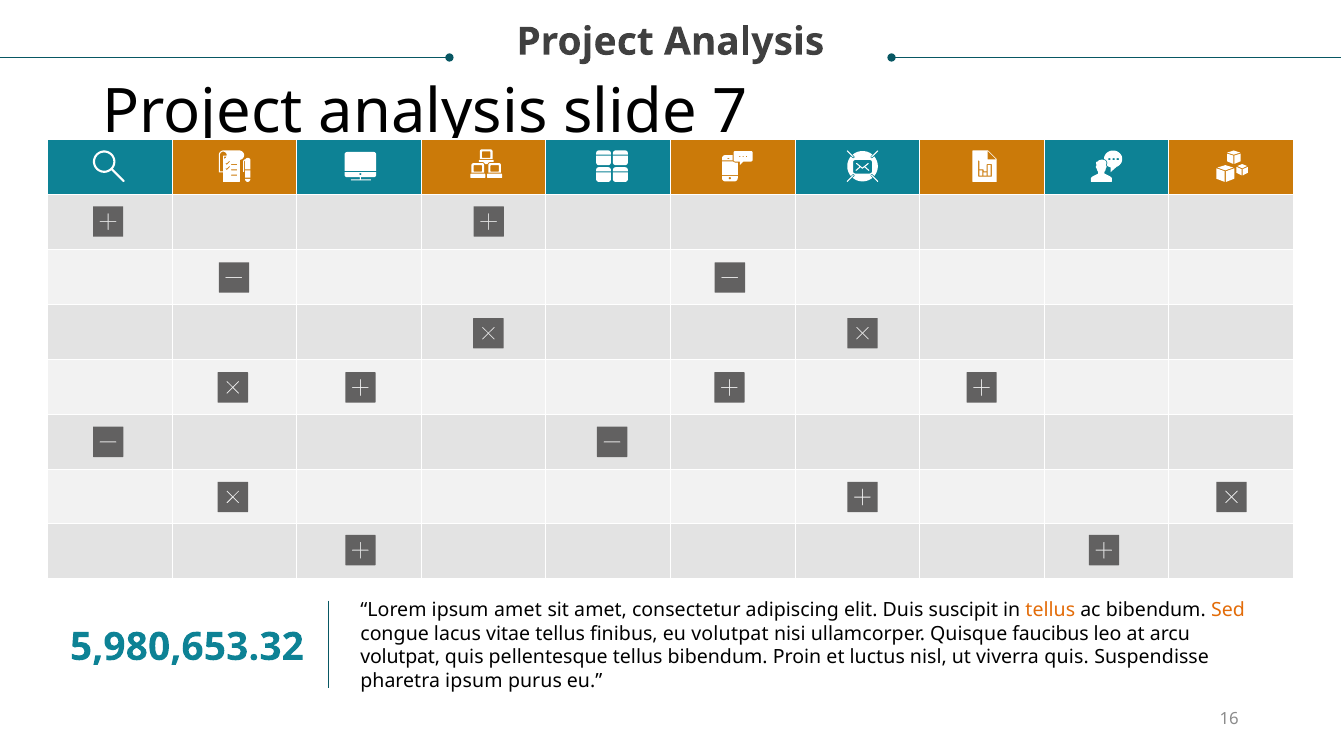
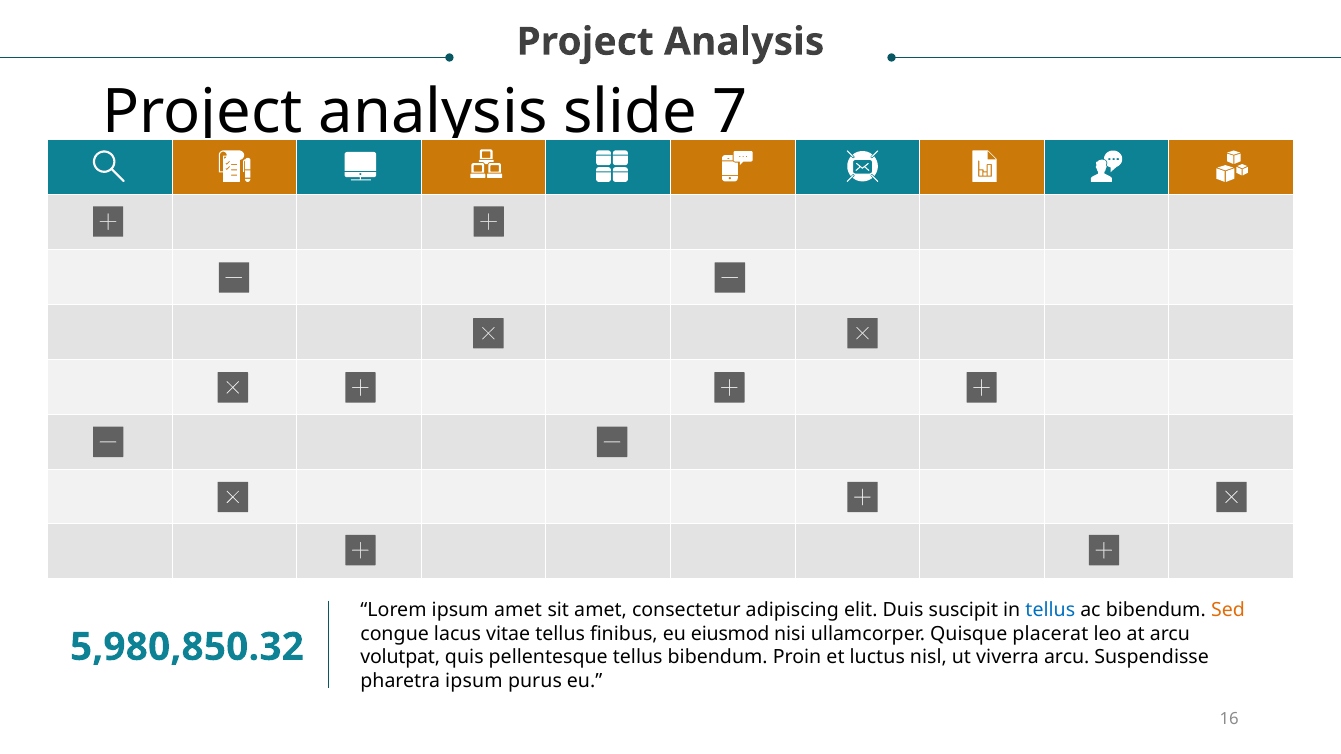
tellus at (1050, 611) colour: orange -> blue
eu volutpat: volutpat -> eiusmod
faucibus: faucibus -> placerat
5,980,653.32: 5,980,653.32 -> 5,980,850.32
viverra quis: quis -> arcu
